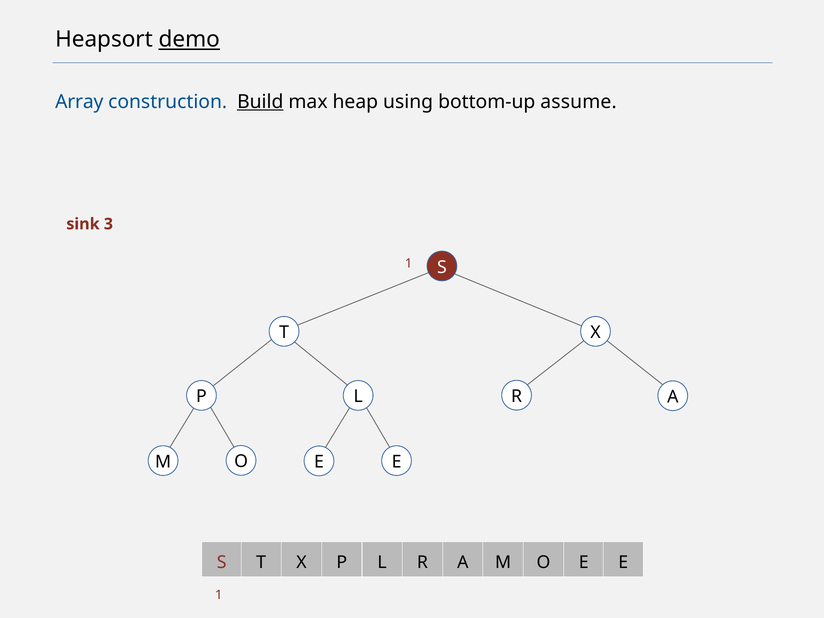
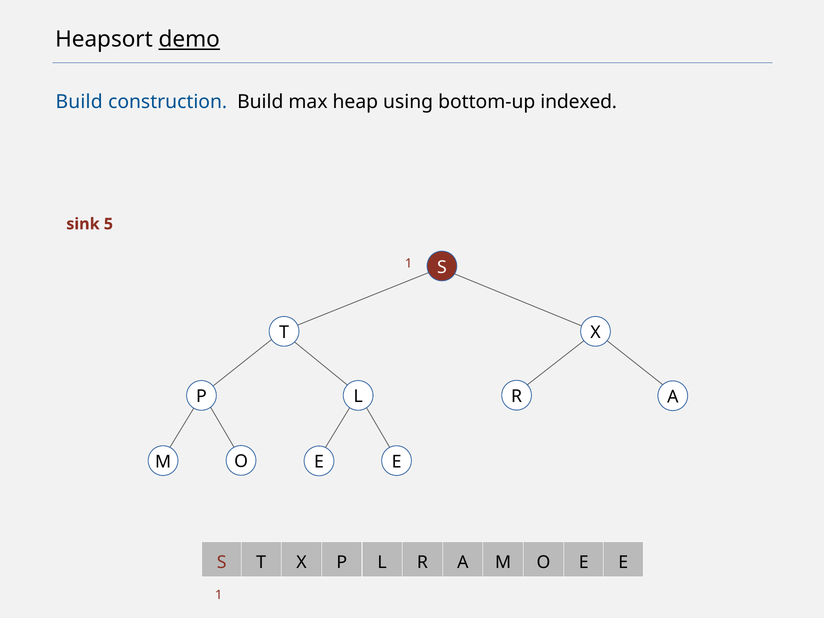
Array at (79, 102): Array -> Build
Build at (260, 102) underline: present -> none
assume: assume -> indexed
3: 3 -> 5
